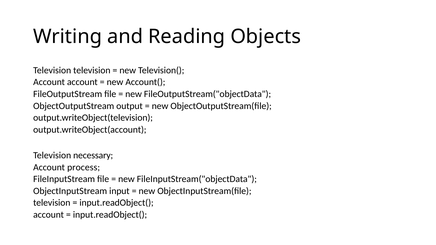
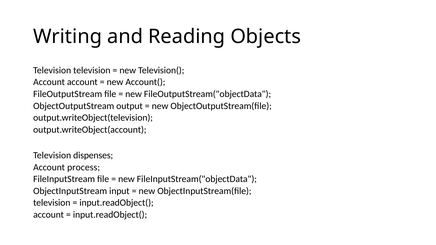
necessary: necessary -> dispenses
